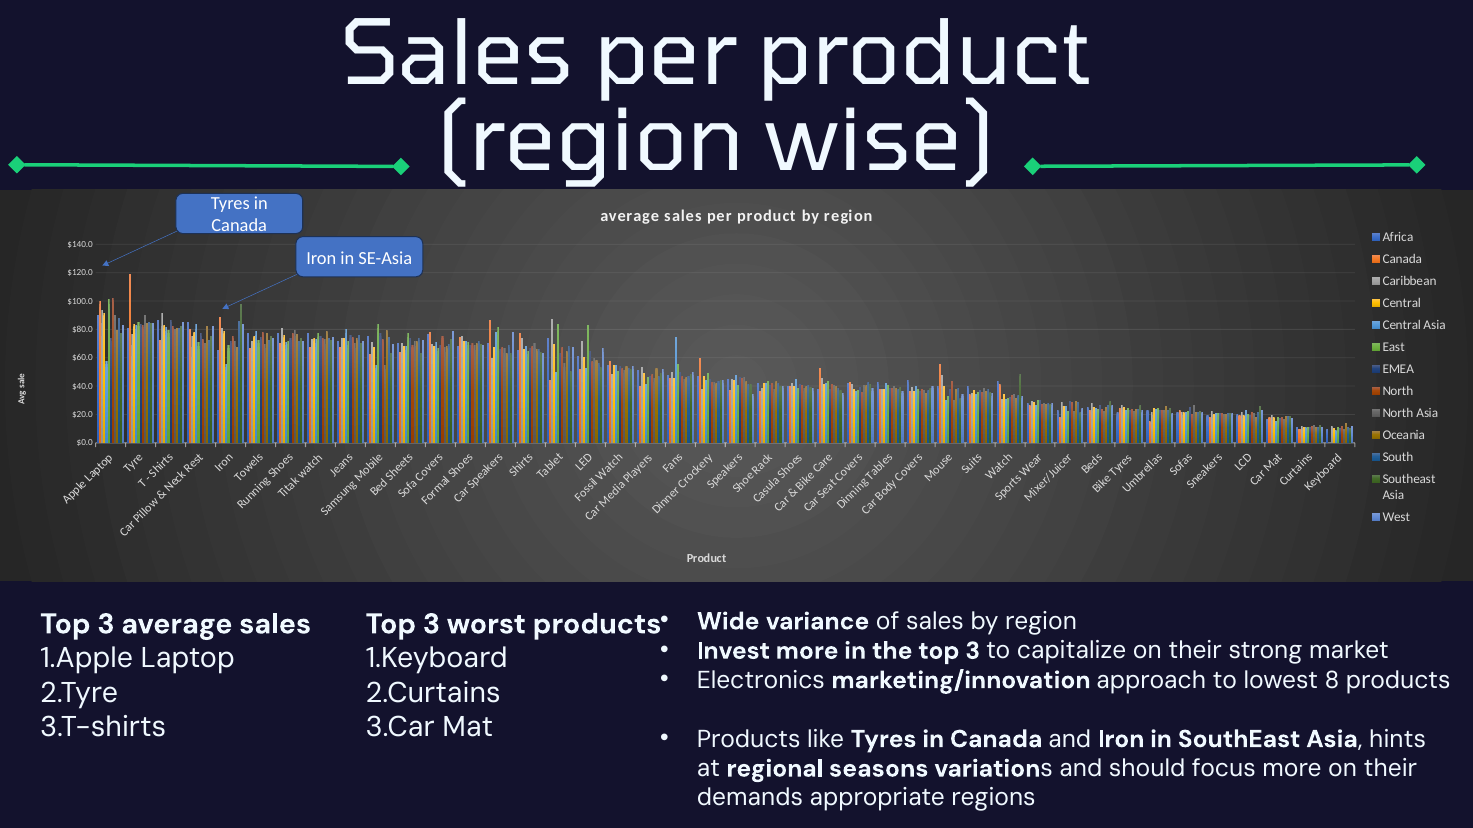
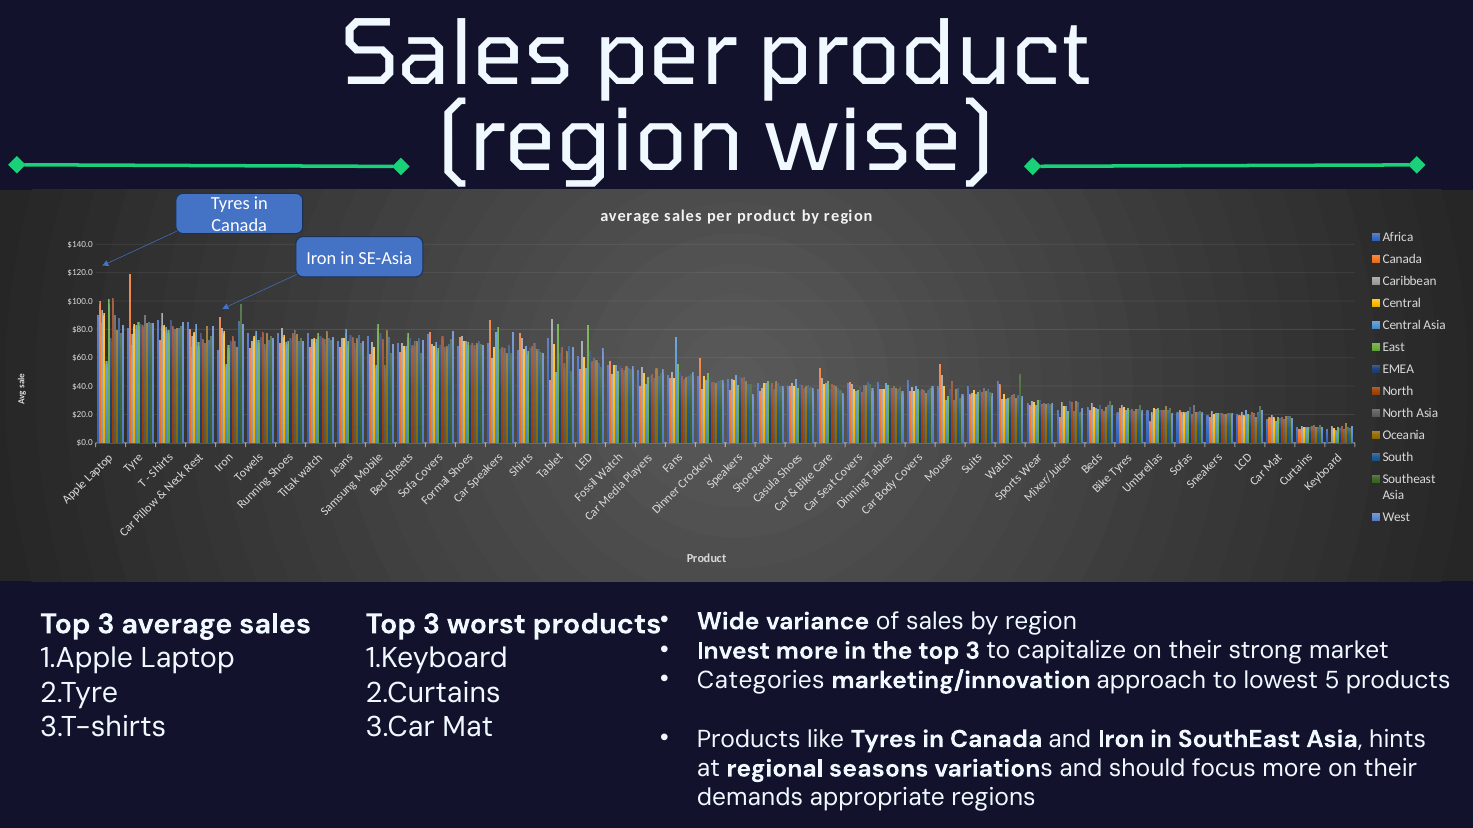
Electronics: Electronics -> Categories
8: 8 -> 5
